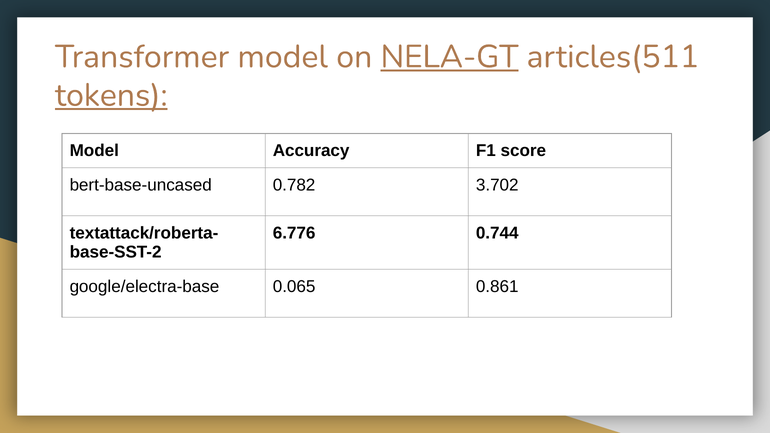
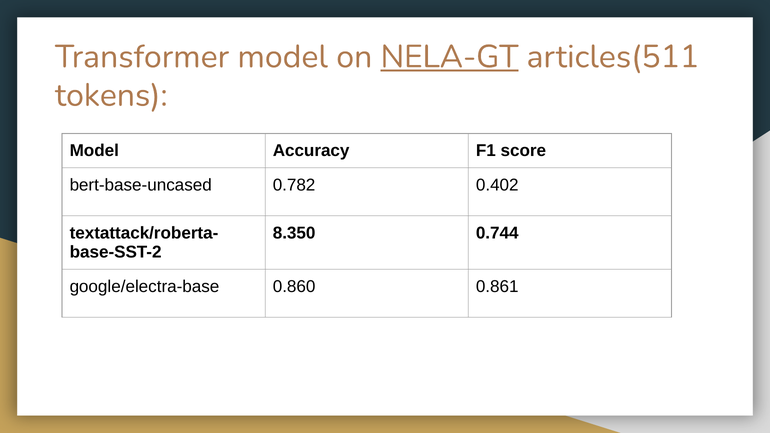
tokens underline: present -> none
3.702: 3.702 -> 0.402
6.776: 6.776 -> 8.350
0.065: 0.065 -> 0.860
